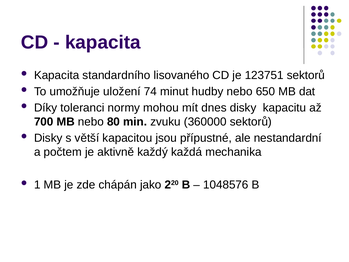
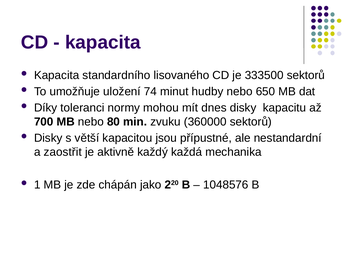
123751: 123751 -> 333500
počtem: počtem -> zaostřit
